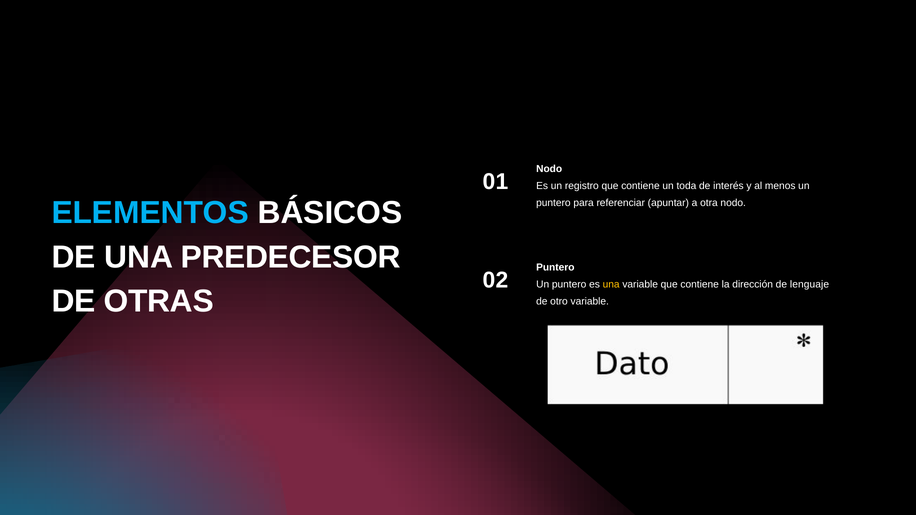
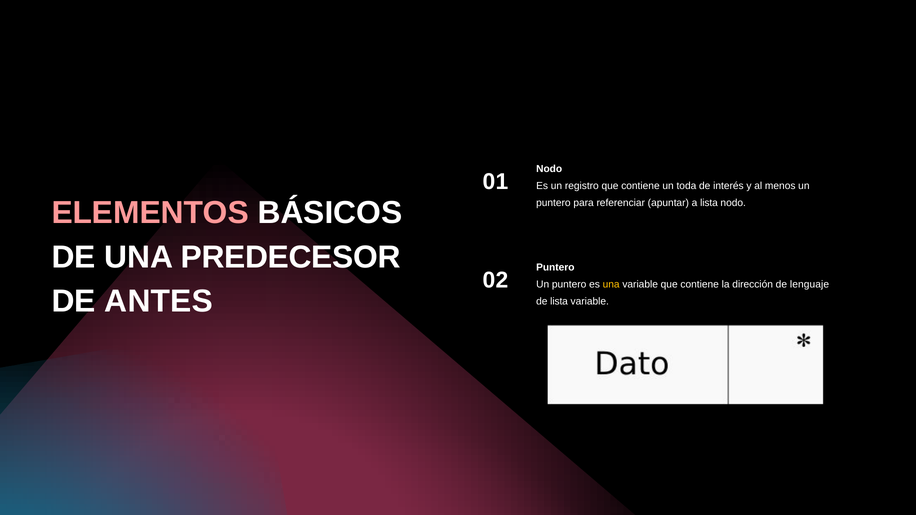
ELEMENTOS colour: light blue -> pink
a otra: otra -> lista
OTRAS: OTRAS -> ANTES
de otro: otro -> lista
